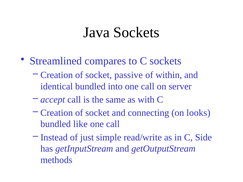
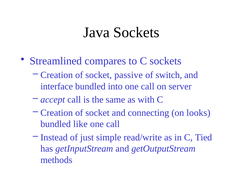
within: within -> switch
identical: identical -> interface
Side: Side -> Tied
